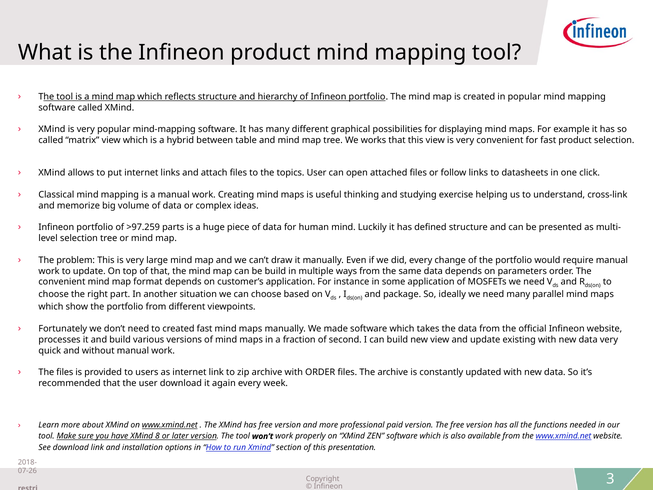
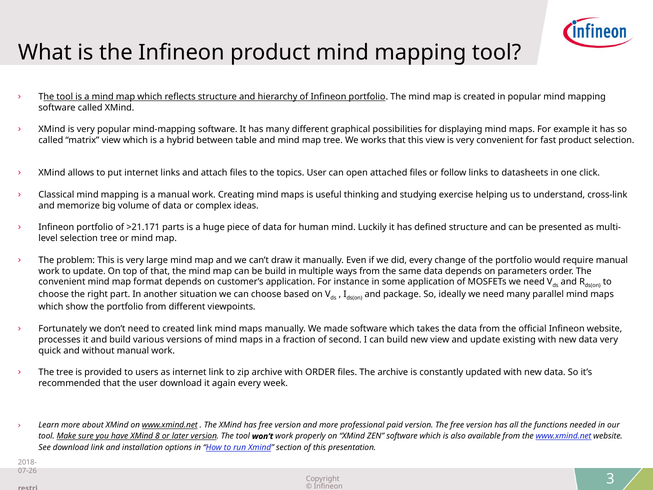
>97.259: >97.259 -> >21.171
created fast: fast -> link
The files: files -> tree
